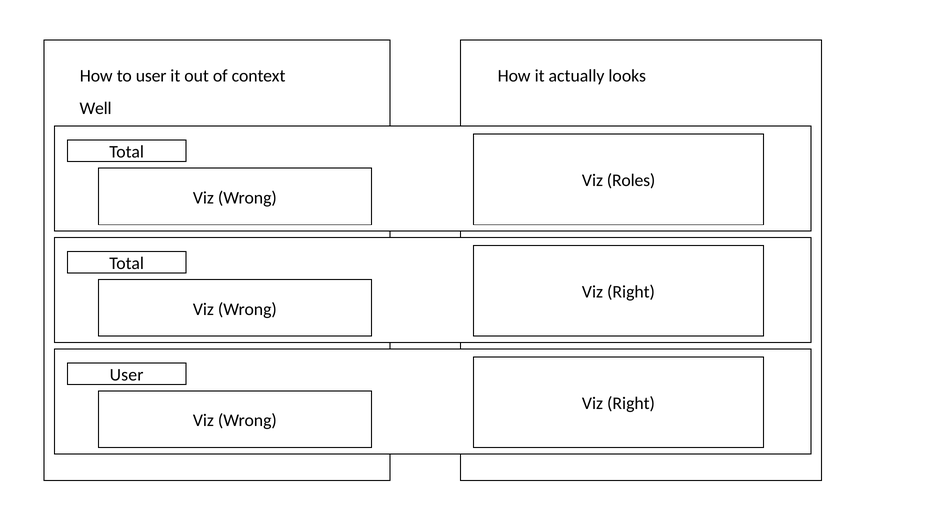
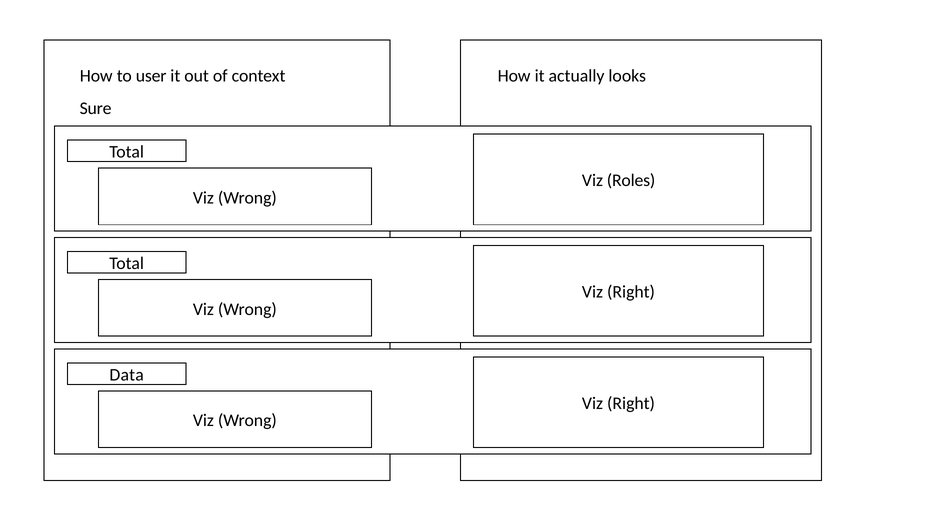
Well: Well -> Sure
User at (127, 375): User -> Data
